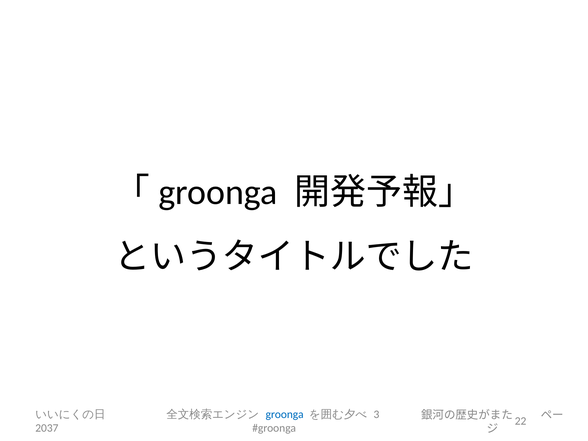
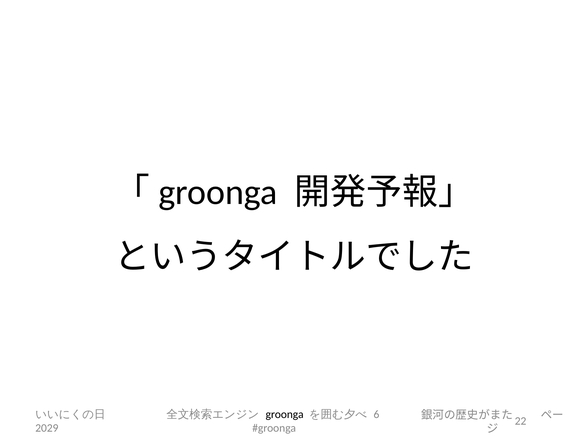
groonga colour: blue -> black
3: 3 -> 6
2037: 2037 -> 2029
